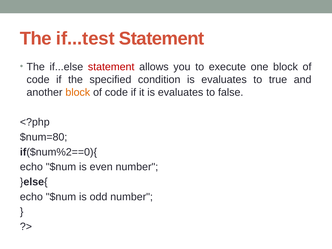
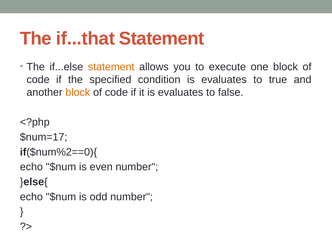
if...test: if...test -> if...that
statement at (111, 67) colour: red -> orange
$num=80: $num=80 -> $num=17
